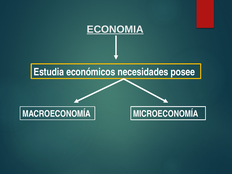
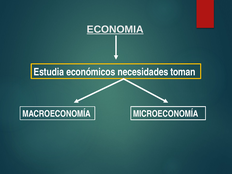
posee: posee -> toman
